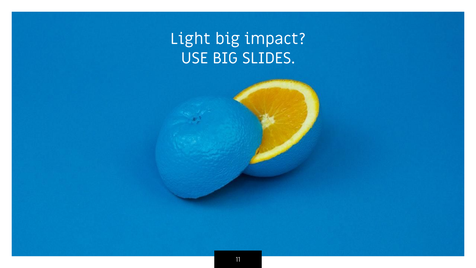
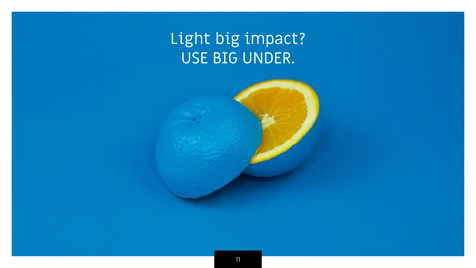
SLIDES: SLIDES -> UNDER
